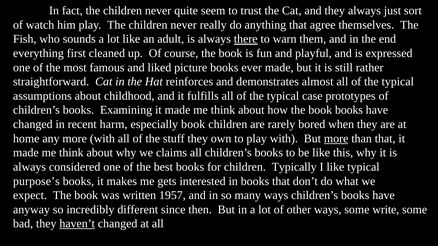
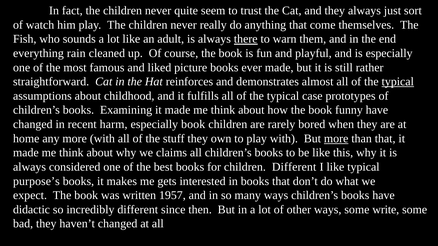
agree: agree -> come
first: first -> rain
is expressed: expressed -> especially
typical at (398, 82) underline: none -> present
book books: books -> funny
children Typically: Typically -> Different
anyway: anyway -> didactic
haven’t underline: present -> none
